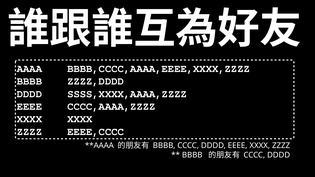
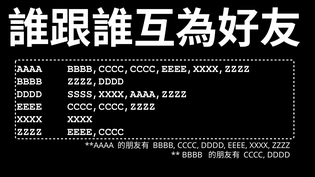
BBBB,CCCC,AAAA,EEEE,XXXX,ZZZZ: BBBB,CCCC,AAAA,EEEE,XXXX,ZZZZ -> BBBB,CCCC,CCCC,EEEE,XXXX,ZZZZ
CCCC,AAAA,ZZZZ: CCCC,AAAA,ZZZZ -> CCCC,CCCC,ZZZZ
